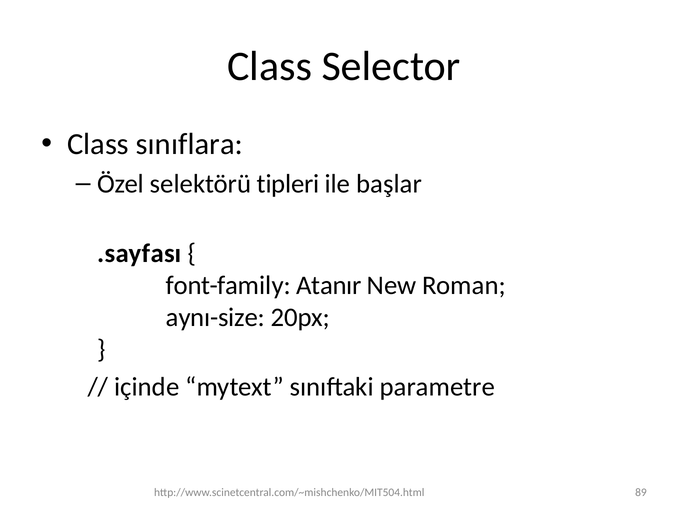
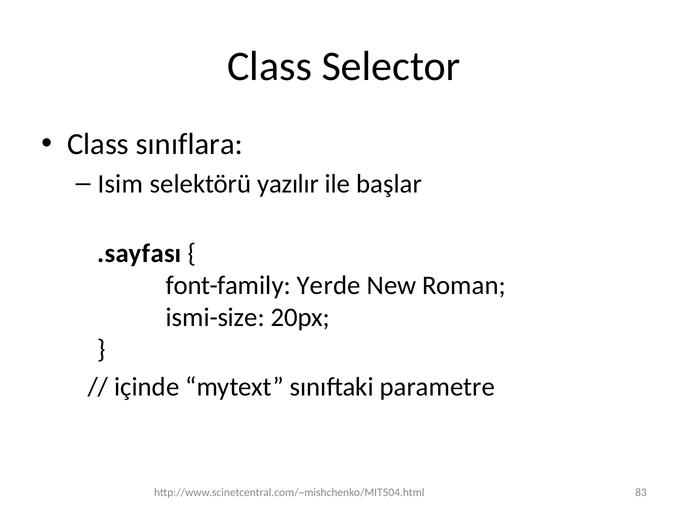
Özel: Özel -> Isim
tipleri: tipleri -> yazılır
Atanır: Atanır -> Yerde
aynı-size: aynı-size -> ismi-size
89: 89 -> 83
